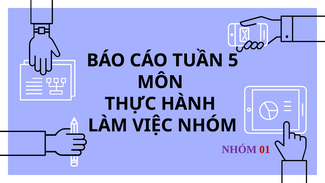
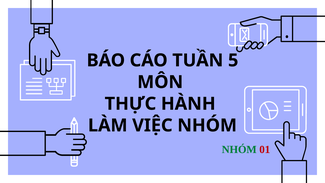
NHÓM at (239, 149) colour: purple -> green
